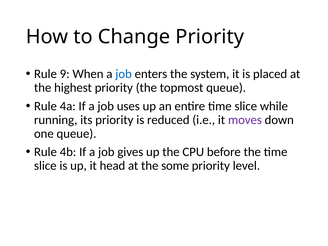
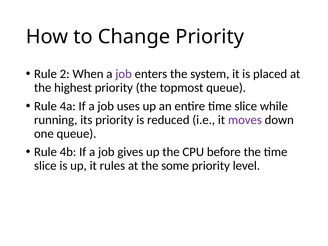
9: 9 -> 2
job at (124, 74) colour: blue -> purple
head: head -> rules
